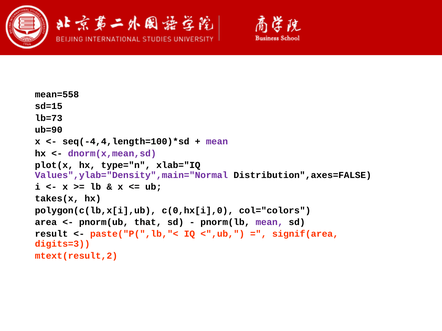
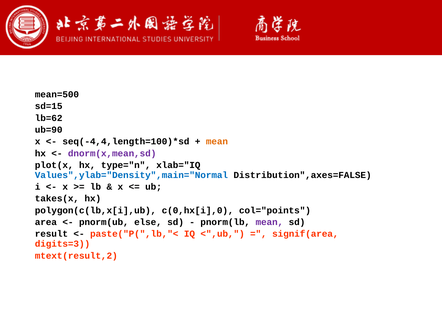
mean=558: mean=558 -> mean=500
lb=73: lb=73 -> lb=62
mean at (217, 142) colour: purple -> orange
Values",ylab="Density",main="Normal colour: purple -> blue
col="colors: col="colors -> col="points
that: that -> else
